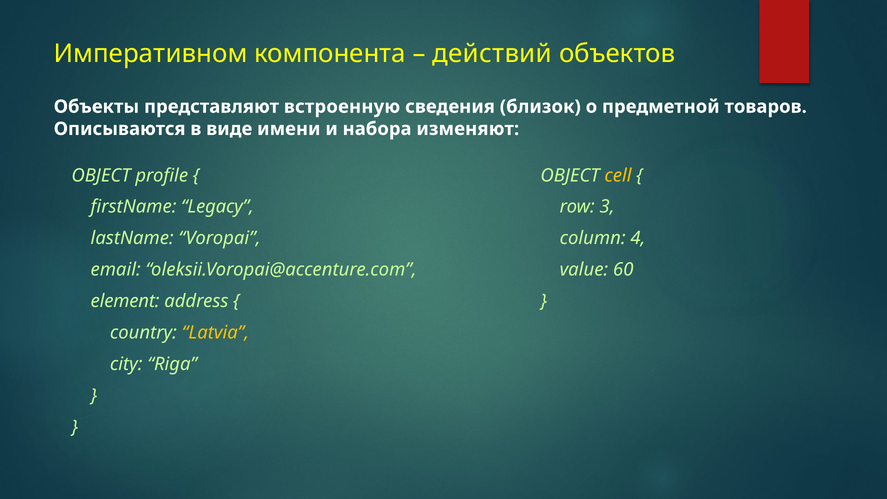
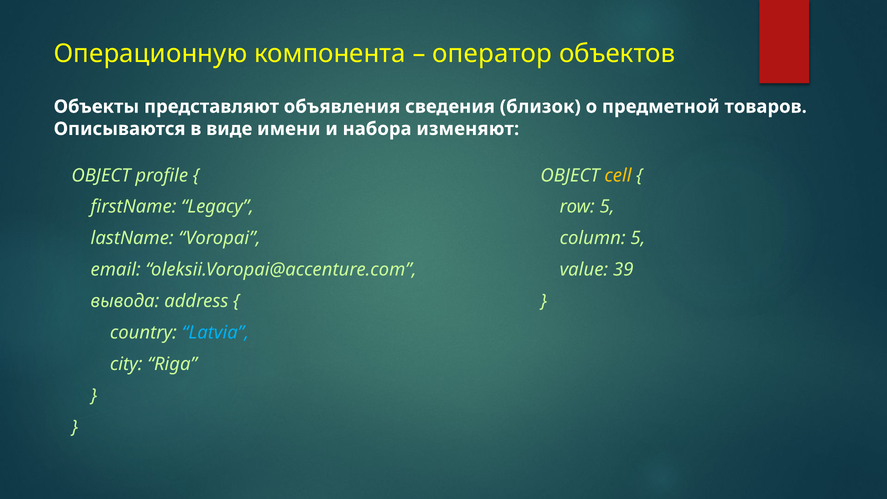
Императивном: Императивном -> Операционную
действий: действий -> оператор
встроенную: встроенную -> объявления
row 3: 3 -> 5
column 4: 4 -> 5
60: 60 -> 39
element: element -> вывода
Latvia colour: yellow -> light blue
